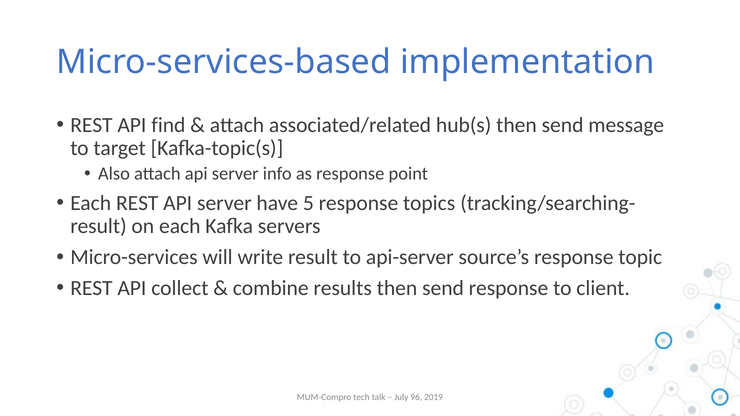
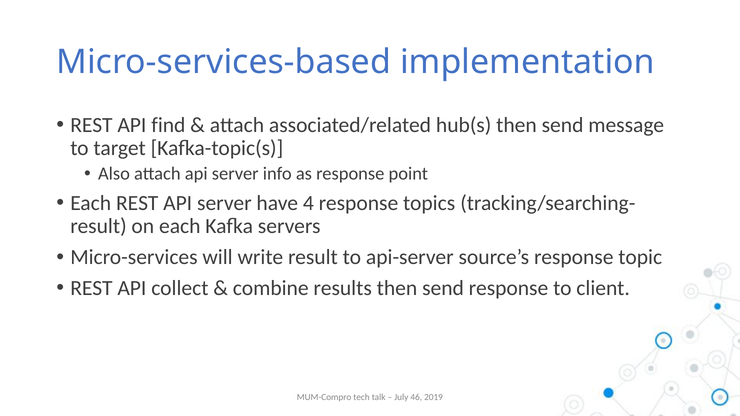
5: 5 -> 4
96: 96 -> 46
